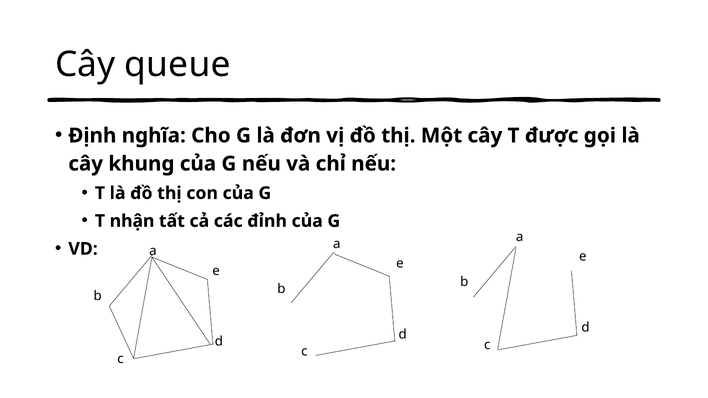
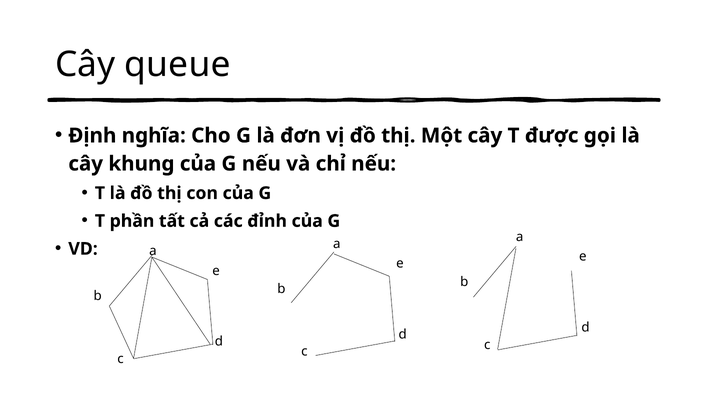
nhận: nhận -> phần
